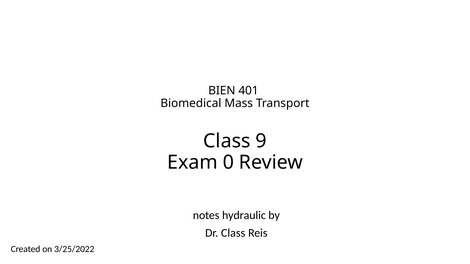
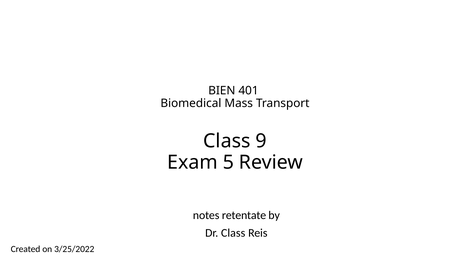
0: 0 -> 5
hydraulic: hydraulic -> retentate
